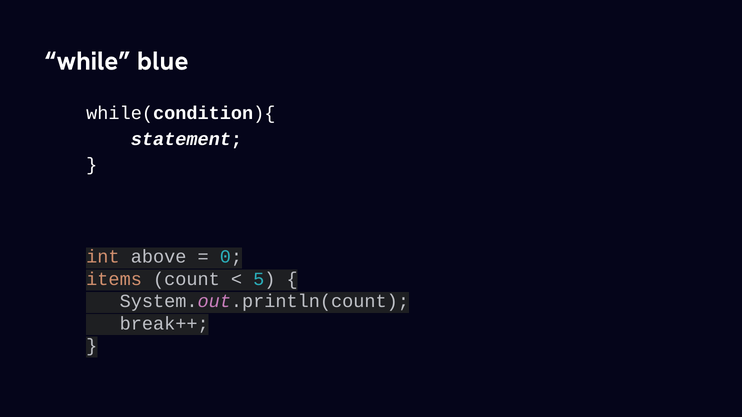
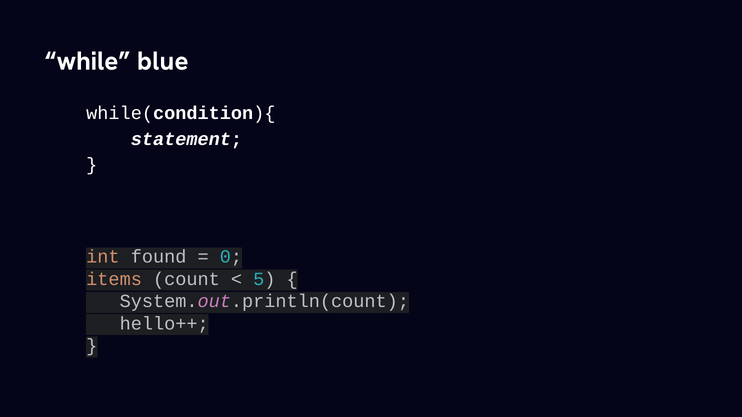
above: above -> found
break++: break++ -> hello++
